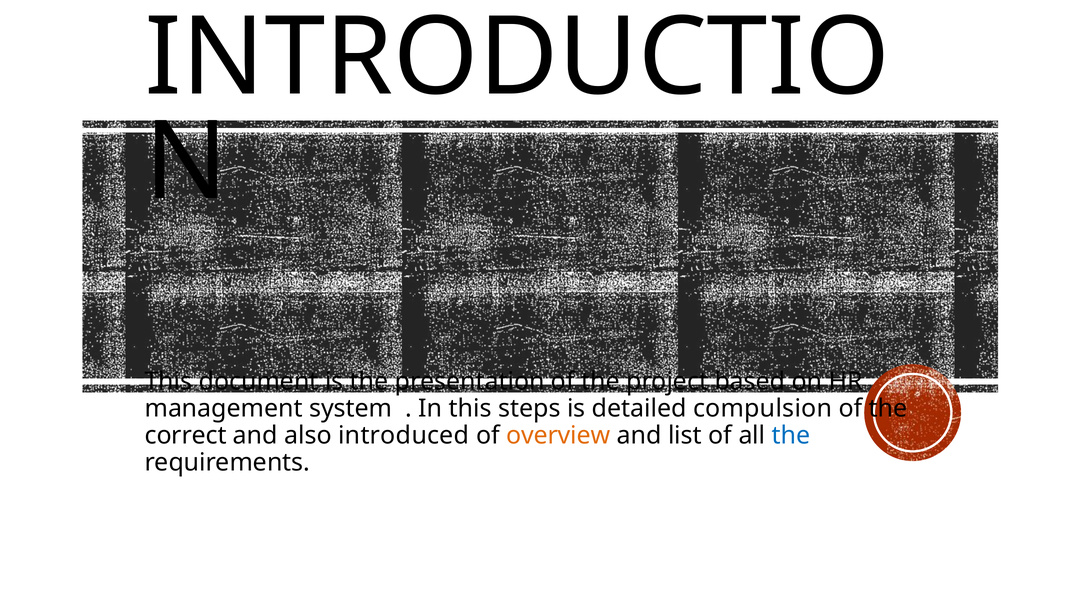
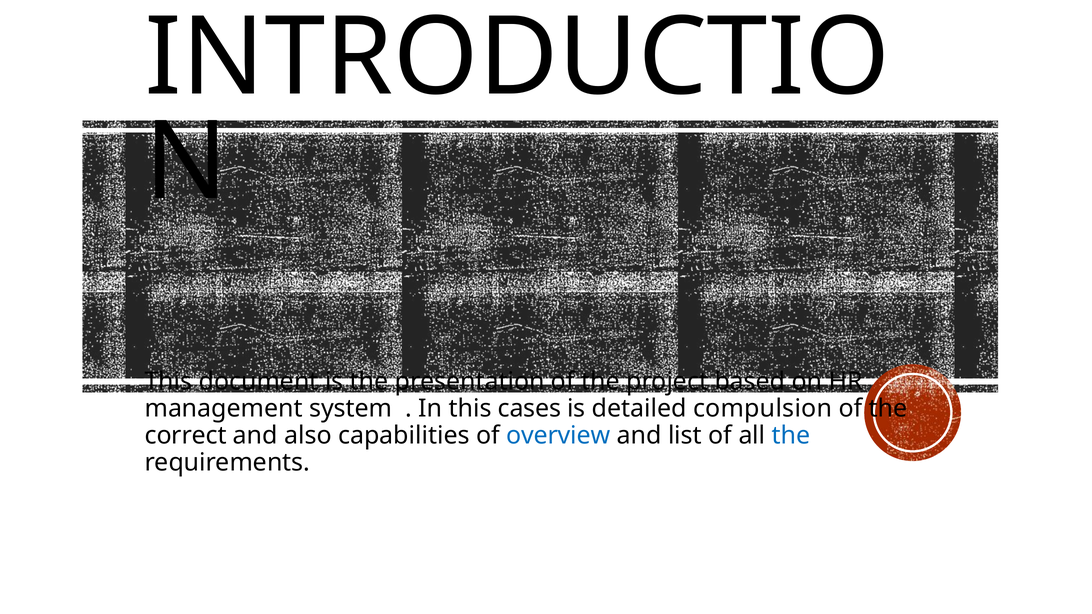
steps: steps -> cases
introduced: introduced -> capabilities
overview colour: orange -> blue
